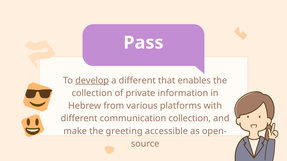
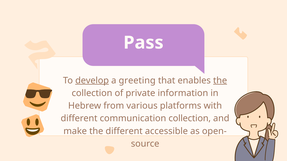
a different: different -> greeting
the at (220, 81) underline: none -> present
the greeting: greeting -> different
